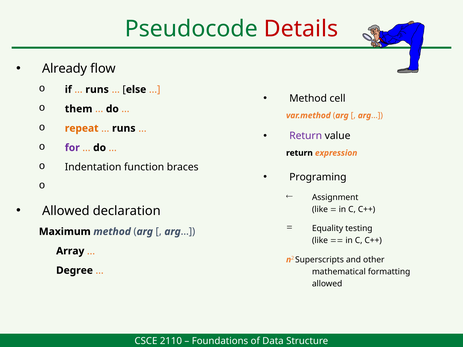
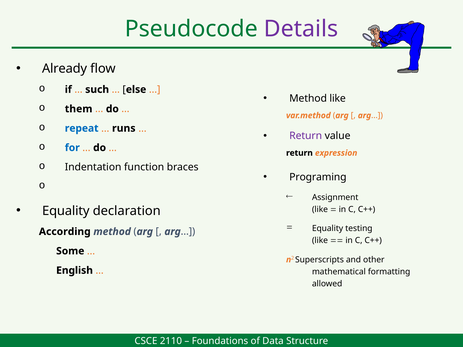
Details colour: red -> purple
runs at (97, 90): runs -> such
Method cell: cell -> like
repeat colour: orange -> blue
for colour: purple -> blue
Allowed at (66, 211): Allowed -> Equality
Maximum: Maximum -> According
Array: Array -> Some
Degree: Degree -> English
